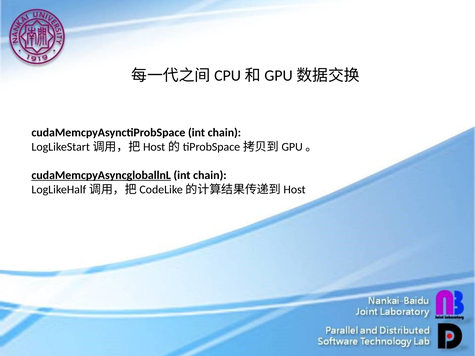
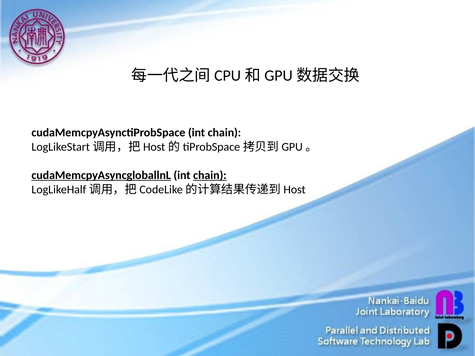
chain at (210, 175) underline: none -> present
